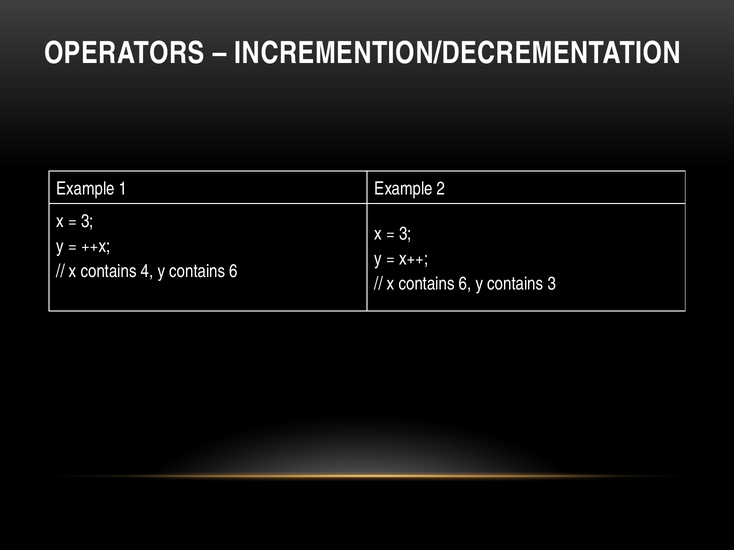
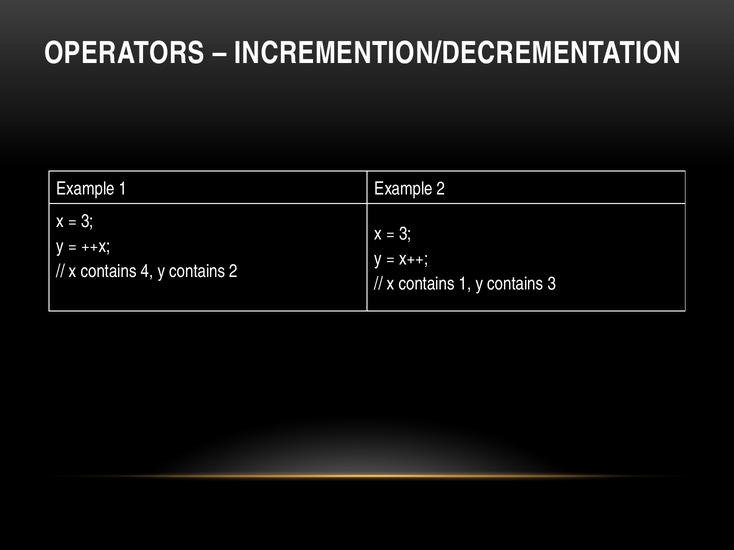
y contains 6: 6 -> 2
x contains 6: 6 -> 1
